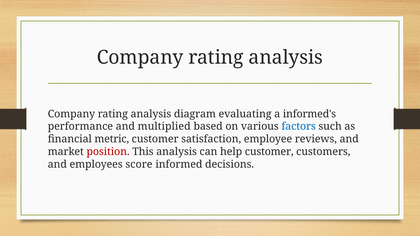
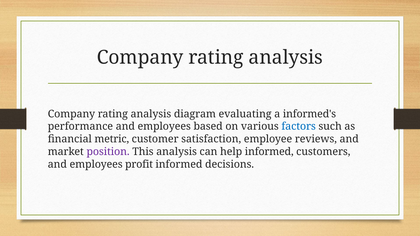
performance and multiplied: multiplied -> employees
position colour: red -> purple
help customer: customer -> informed
score: score -> profit
